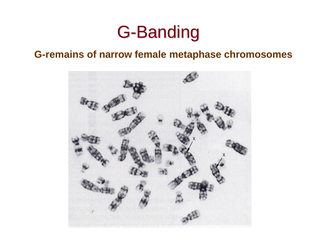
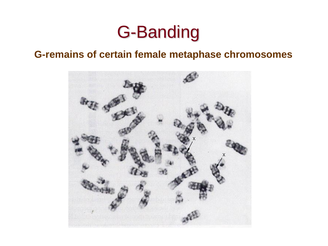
narrow: narrow -> certain
